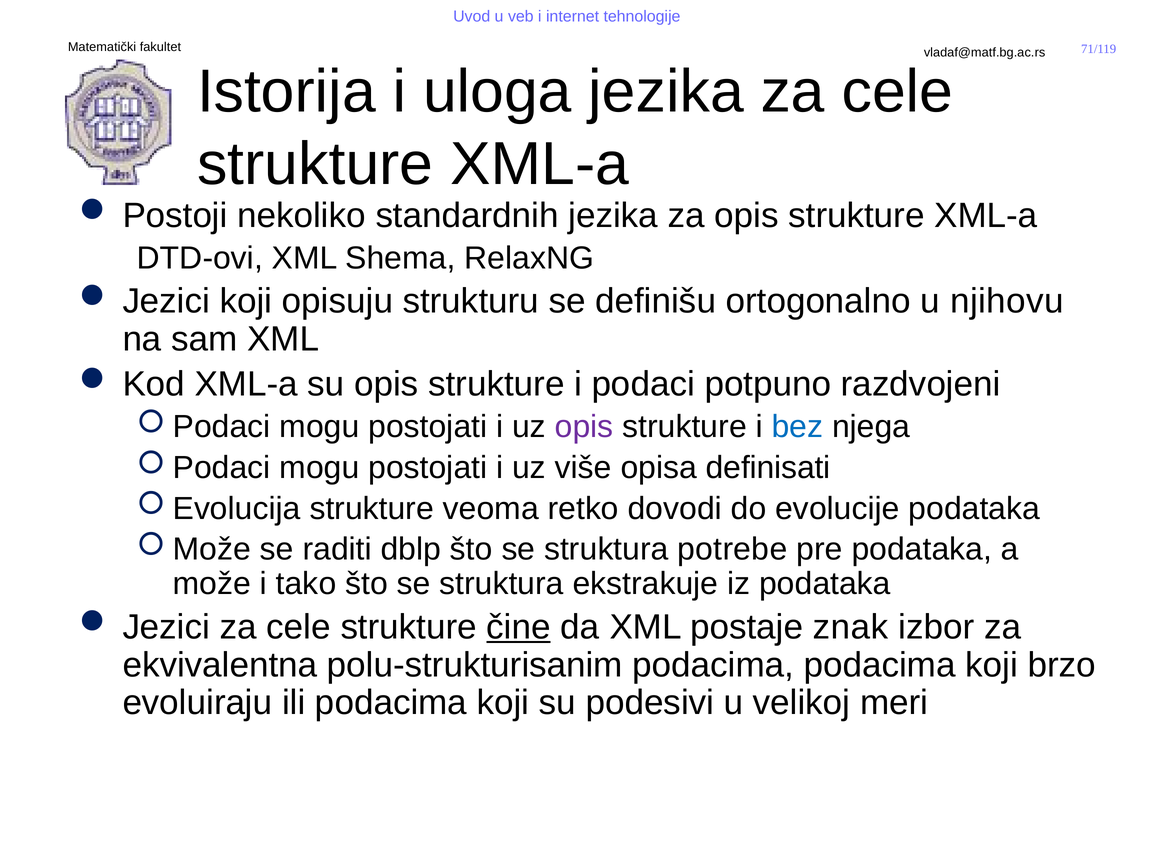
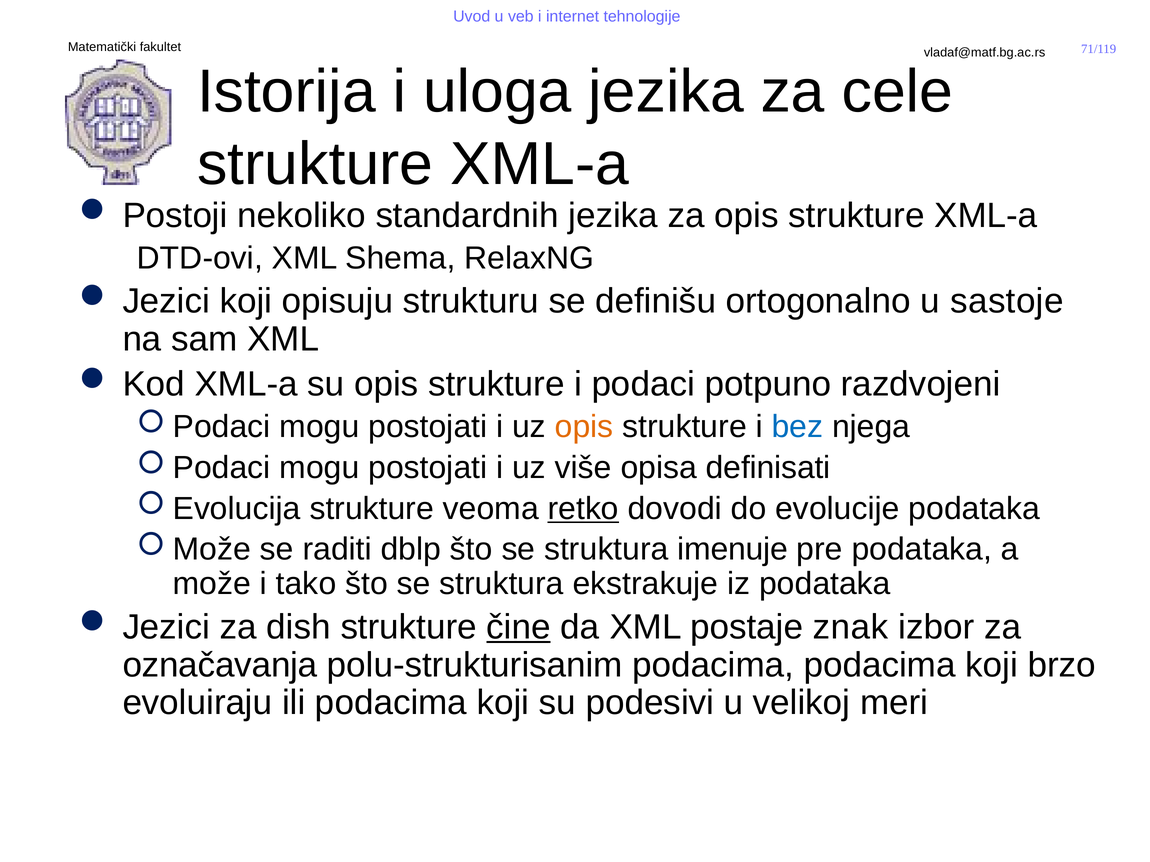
njihovu: njihovu -> sastoje
opis at (584, 427) colour: purple -> orange
retko underline: none -> present
potrebe: potrebe -> imenuje
cele at (299, 627): cele -> dish
ekvivalentna: ekvivalentna -> označavanja
